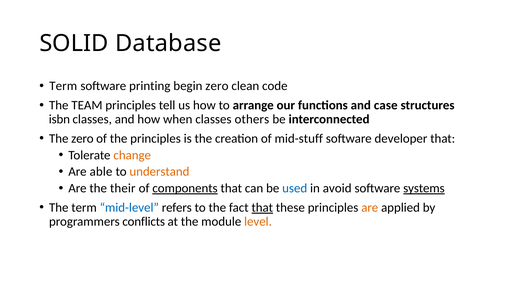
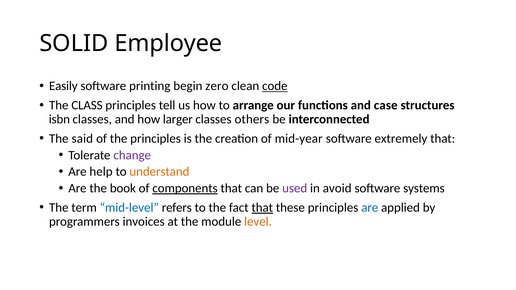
Database: Database -> Employee
Term at (63, 86): Term -> Easily
code underline: none -> present
TEAM: TEAM -> CLASS
when: when -> larger
The zero: zero -> said
mid-stuff: mid-stuff -> mid-year
developer: developer -> extremely
change colour: orange -> purple
able: able -> help
their: their -> book
used colour: blue -> purple
systems underline: present -> none
are at (370, 208) colour: orange -> blue
conflicts: conflicts -> invoices
